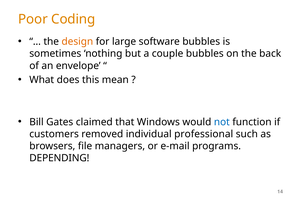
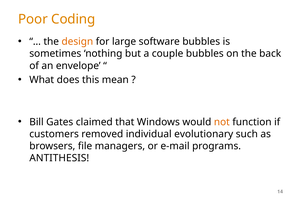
not colour: blue -> orange
professional: professional -> evolutionary
DEPENDING: DEPENDING -> ANTITHESIS
